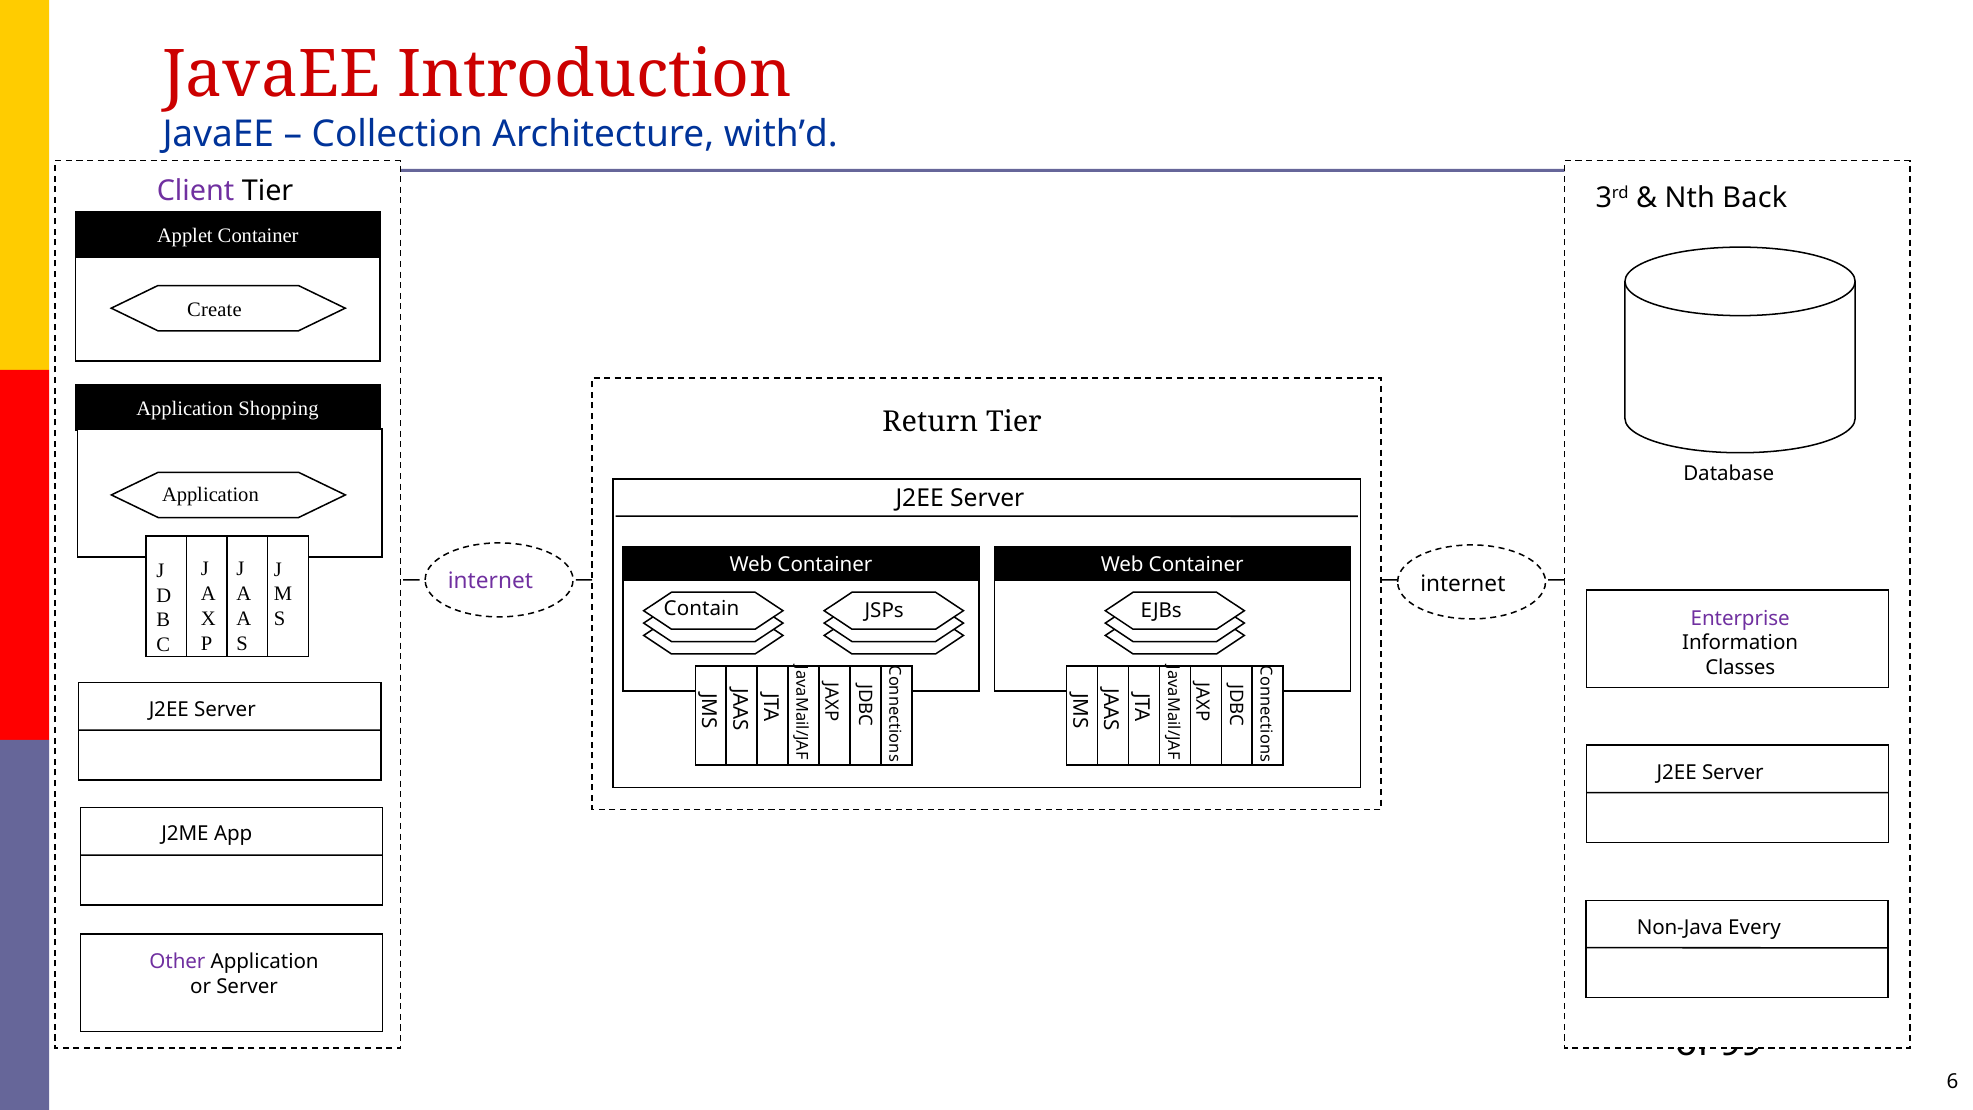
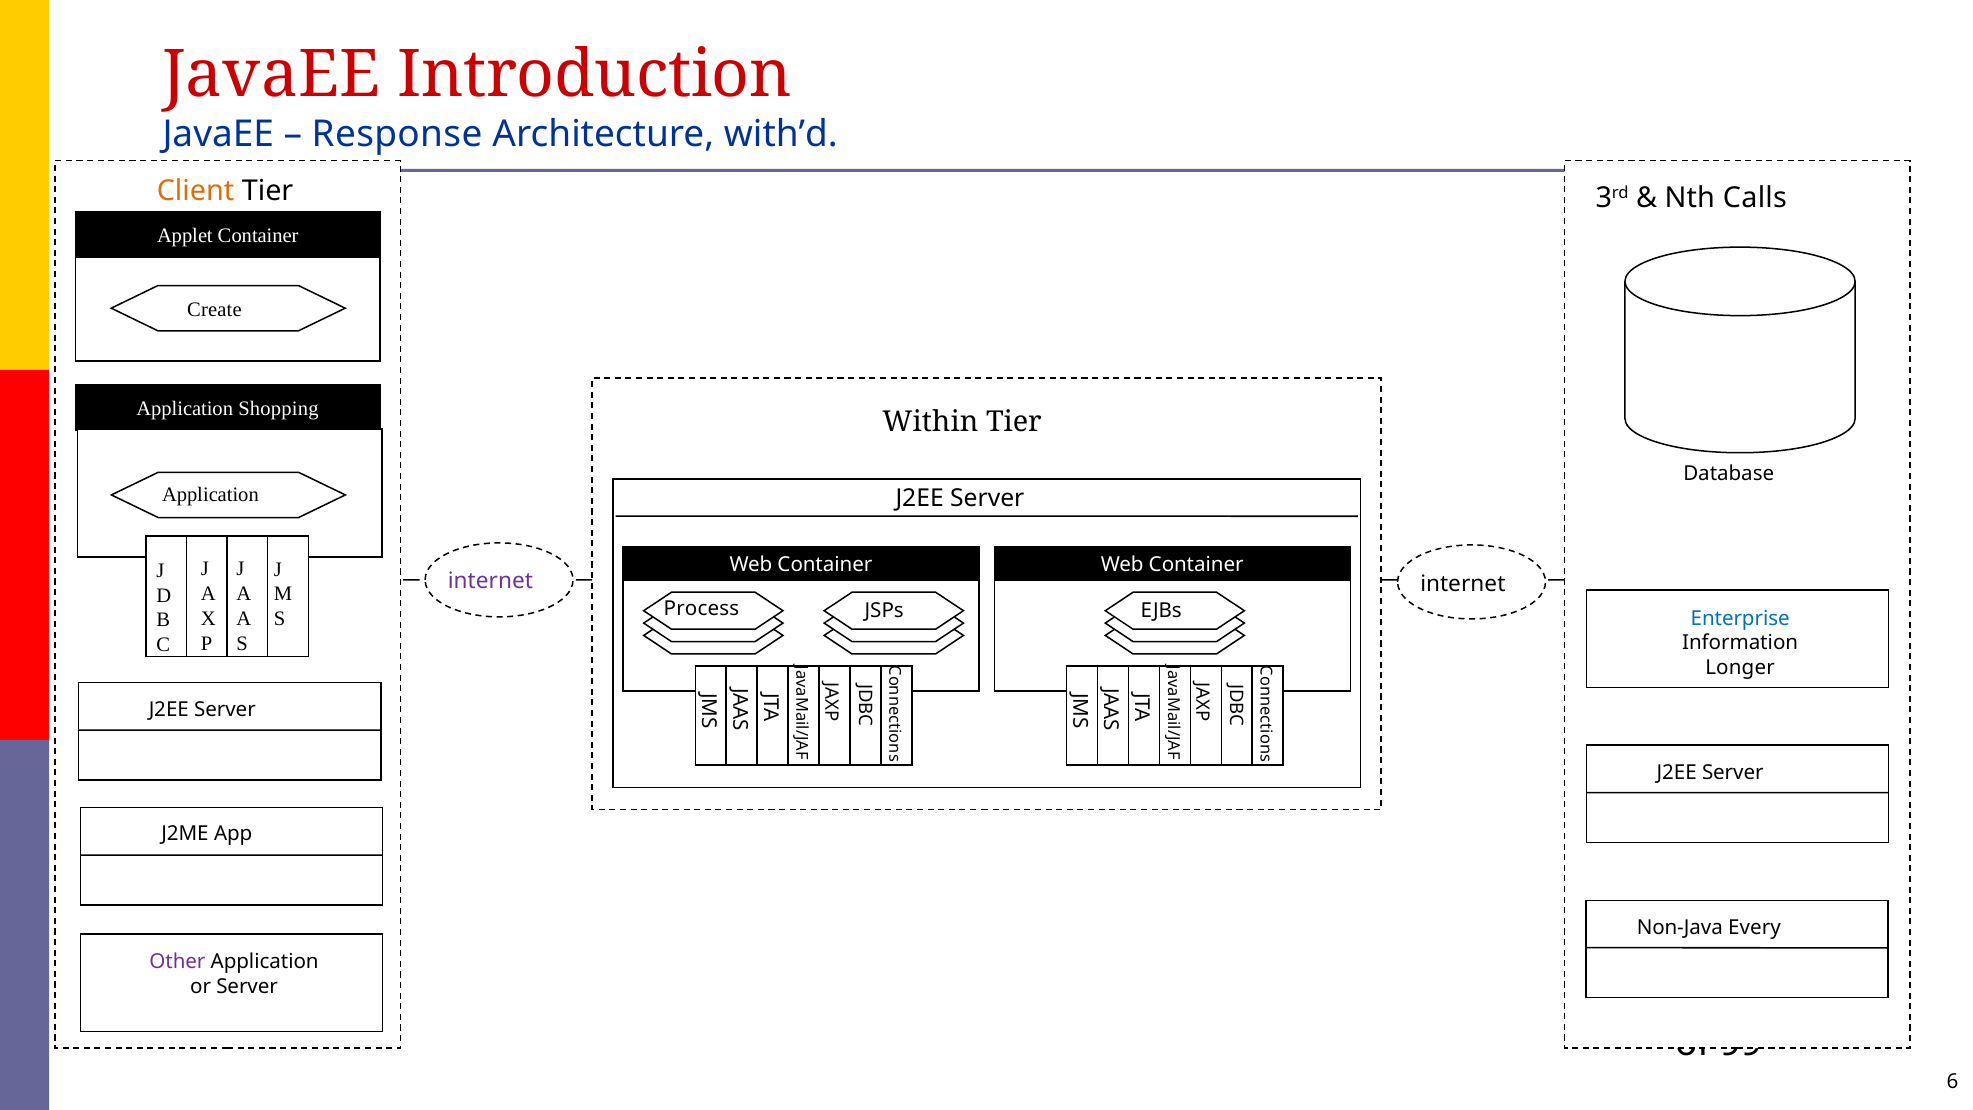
Collection: Collection -> Response
Client colour: purple -> orange
Back: Back -> Calls
Return: Return -> Within
Contain: Contain -> Process
Enterprise colour: purple -> blue
Classes: Classes -> Longer
